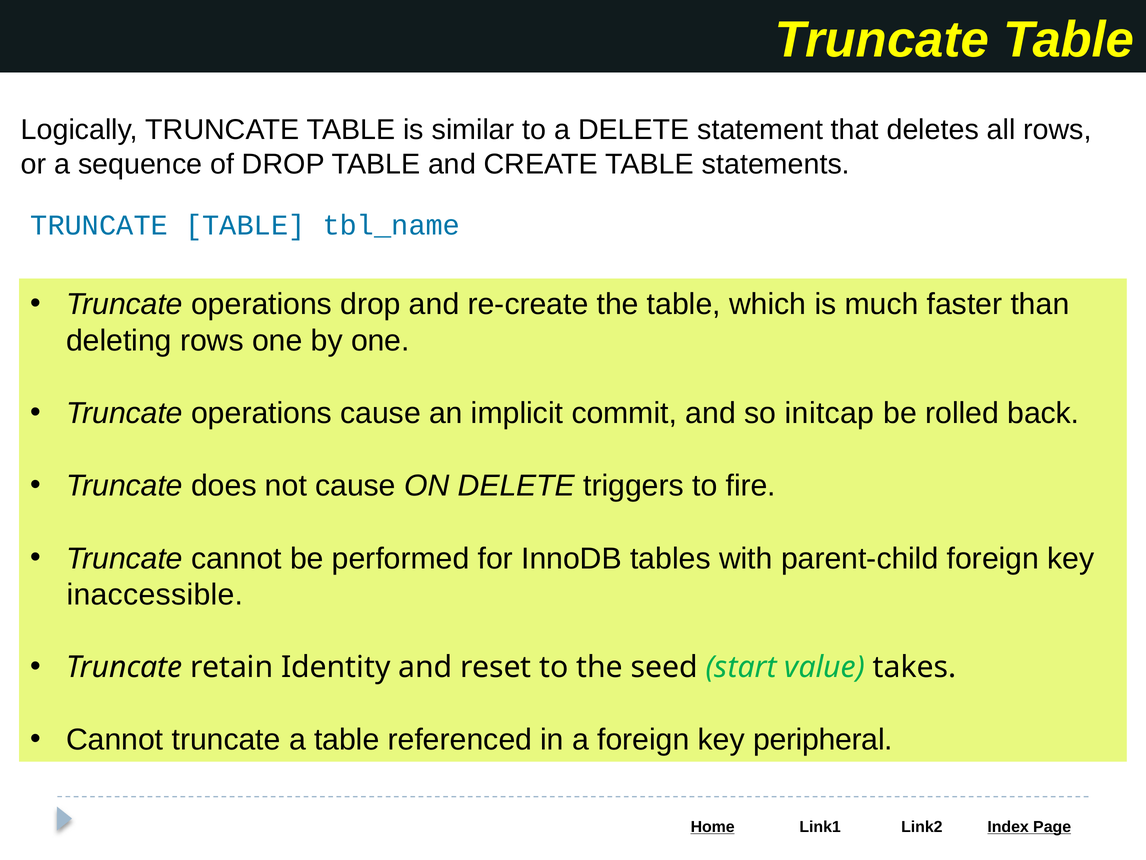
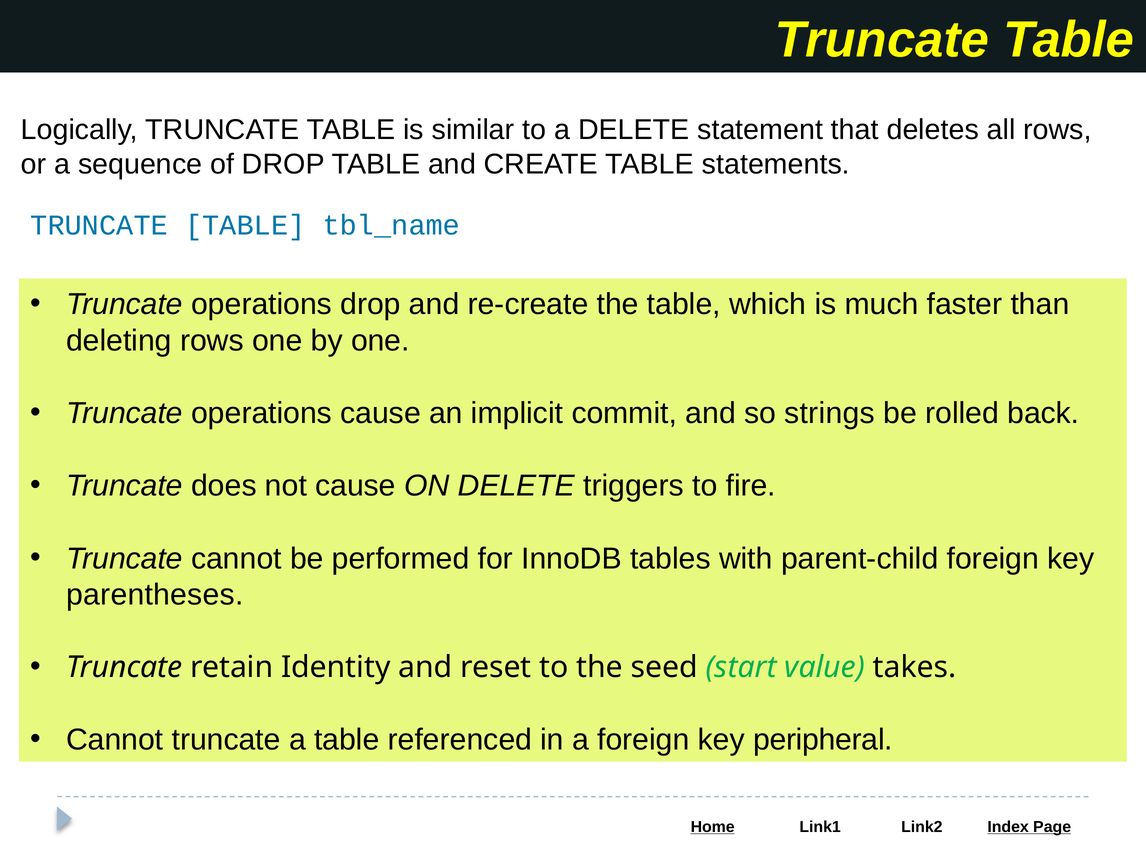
initcap: initcap -> strings
inaccessible: inaccessible -> parentheses
